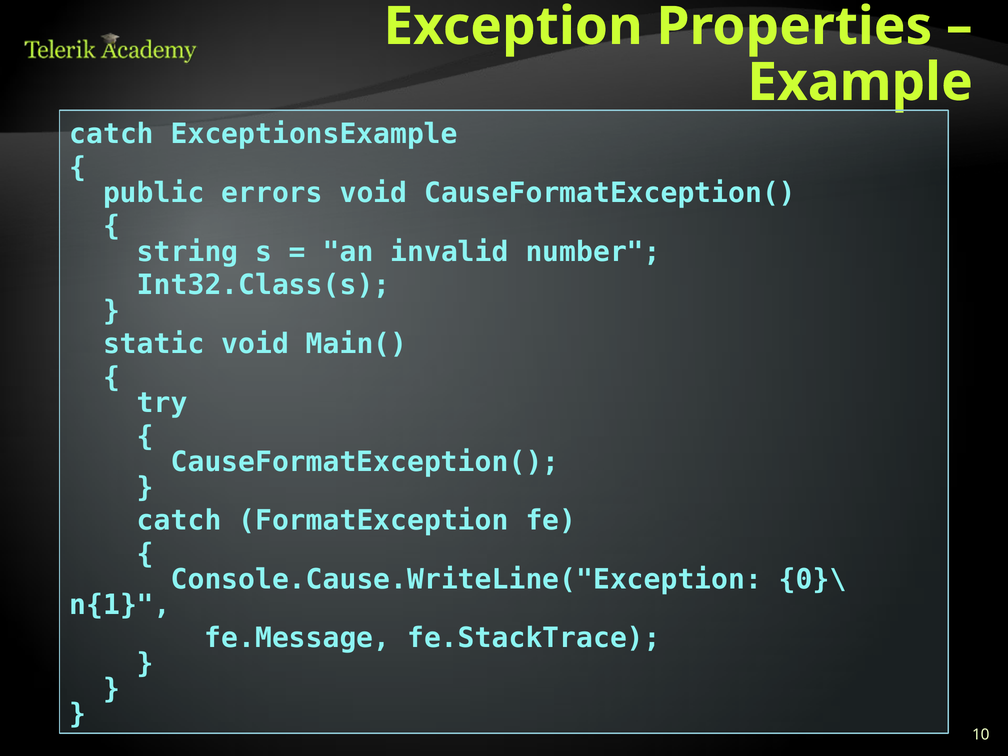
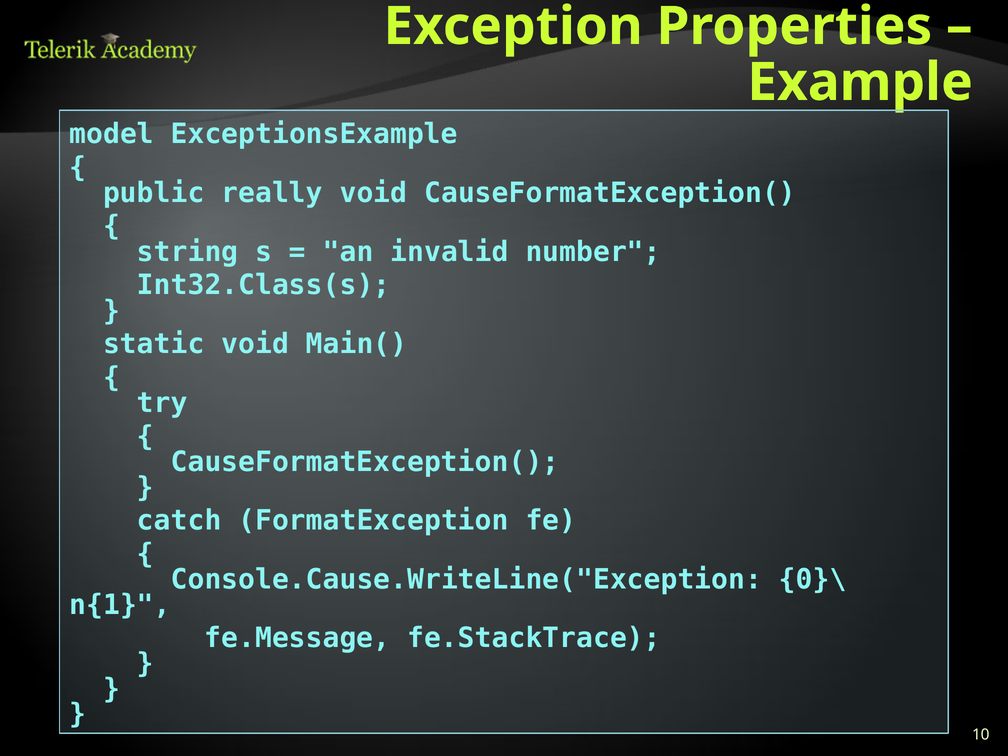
catch at (112, 134): catch -> model
errors: errors -> really
